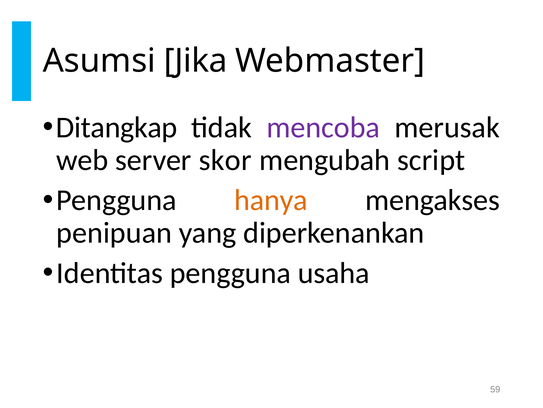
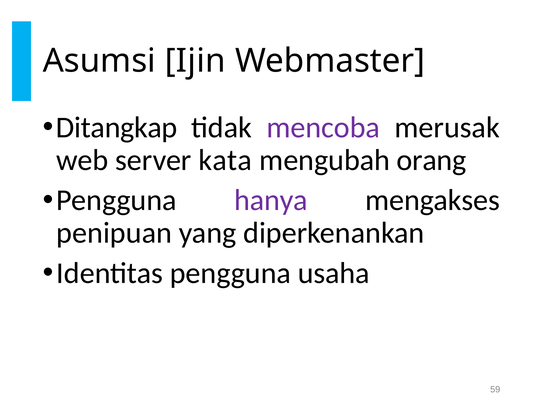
Jika: Jika -> Ijin
skor: skor -> kata
script: script -> orang
hanya colour: orange -> purple
